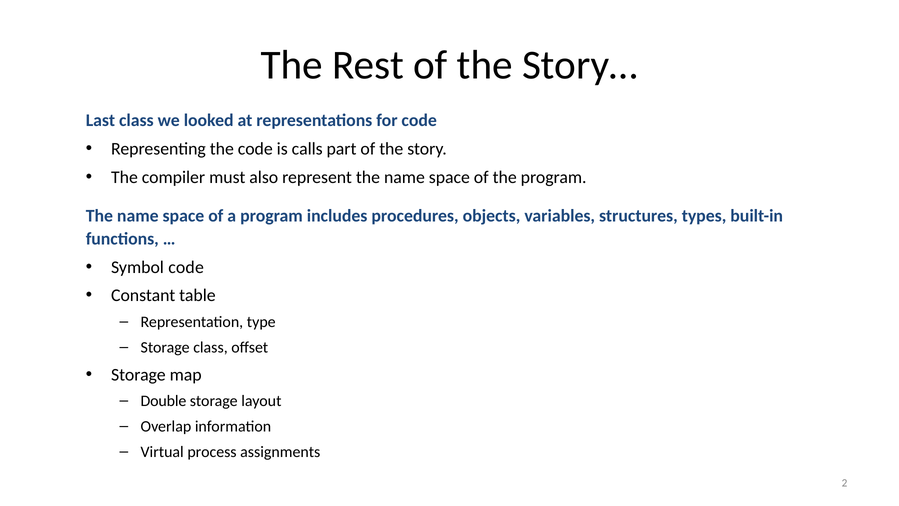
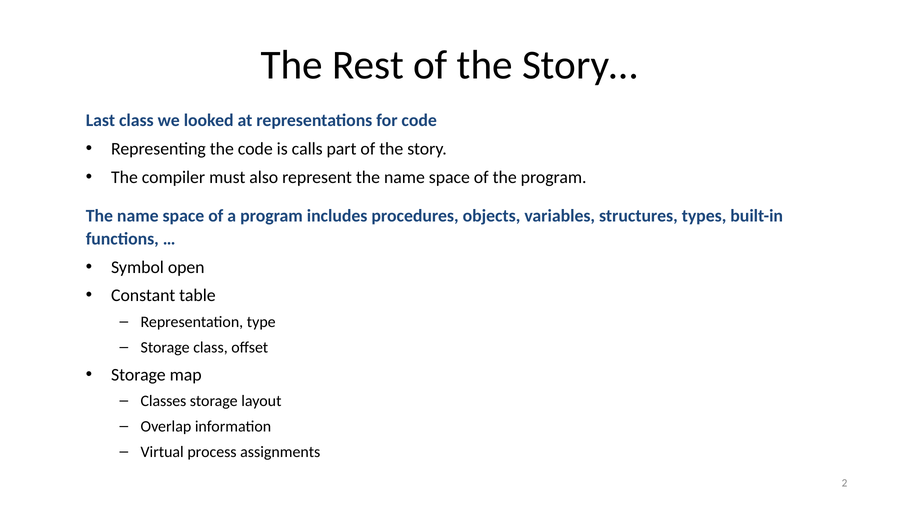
Symbol code: code -> open
Double: Double -> Classes
